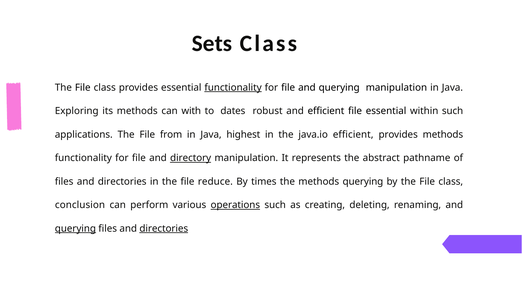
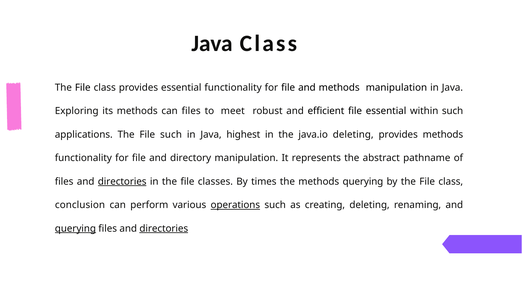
Sets at (212, 43): Sets -> Java
functionality at (233, 87) underline: present -> none
file and querying: querying -> methods
can with: with -> files
dates: dates -> meet
File from: from -> such
java.io efficient: efficient -> deleting
directory underline: present -> none
directories at (122, 181) underline: none -> present
reduce: reduce -> classes
